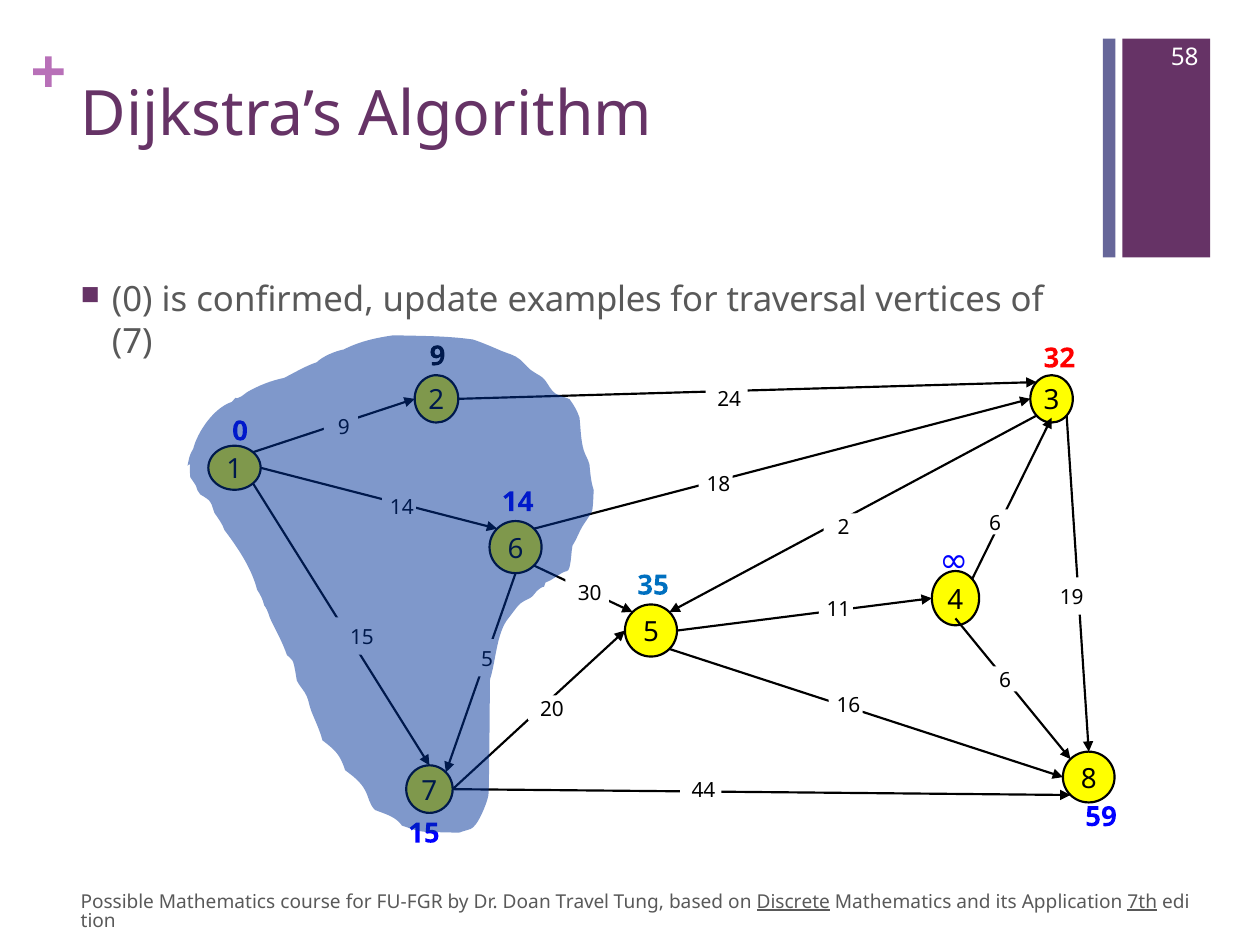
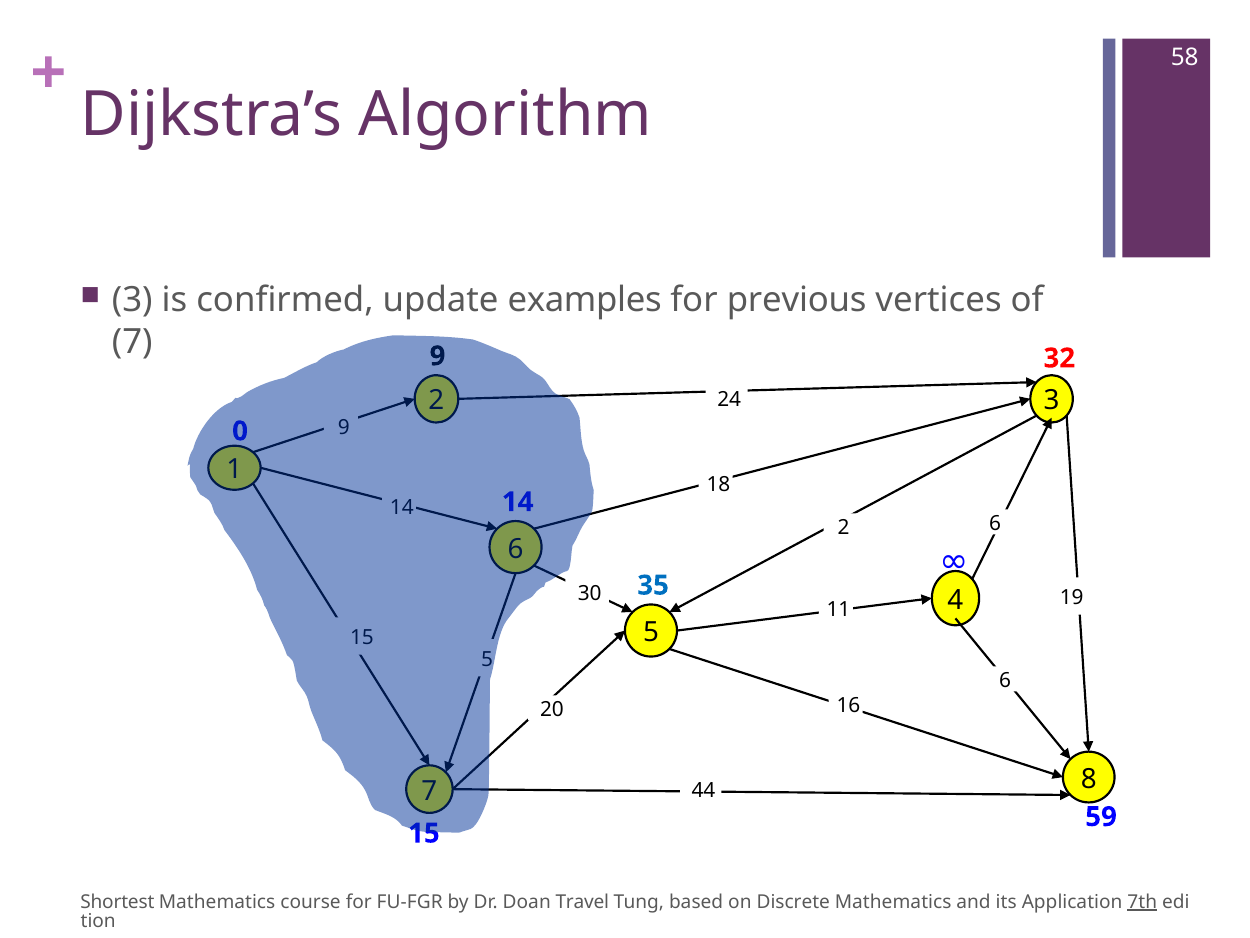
0 at (132, 300): 0 -> 3
traversal: traversal -> previous
Possible: Possible -> Shortest
Discrete underline: present -> none
